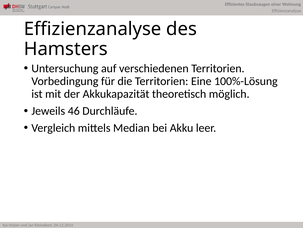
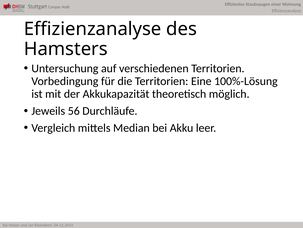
46: 46 -> 56
